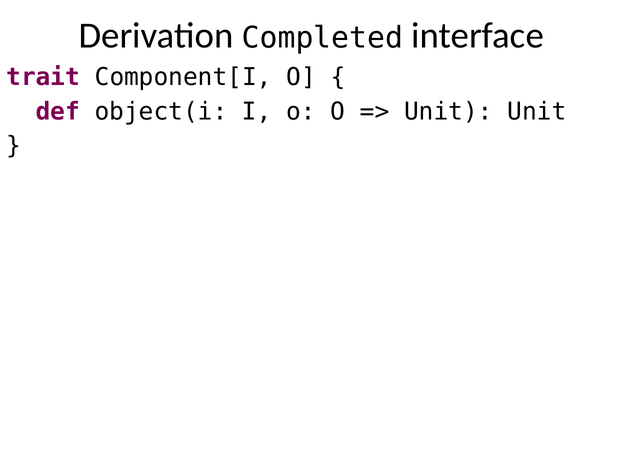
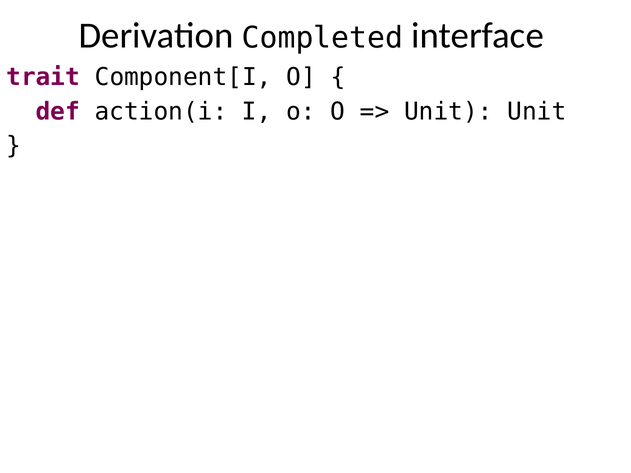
object(i: object(i -> action(i
